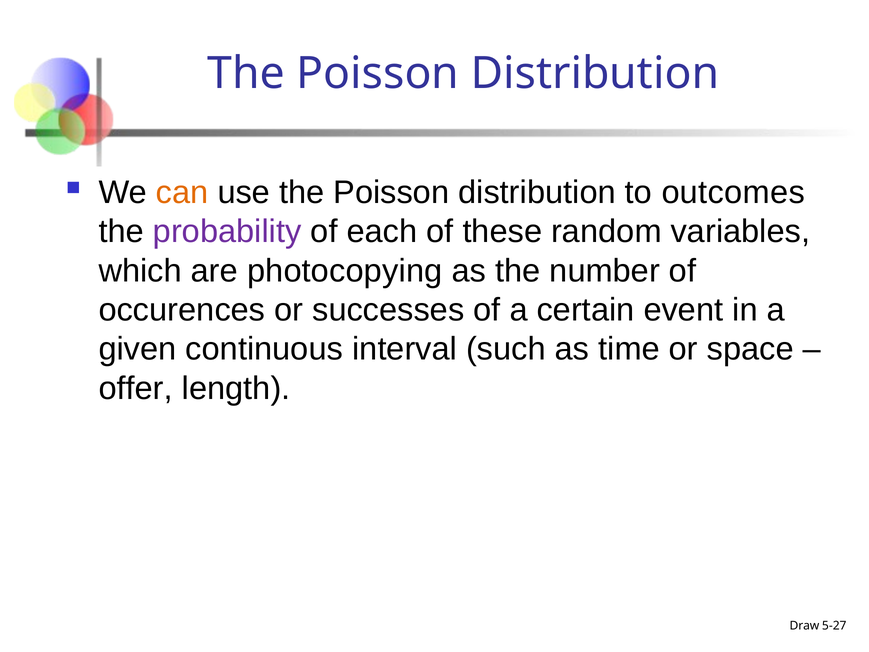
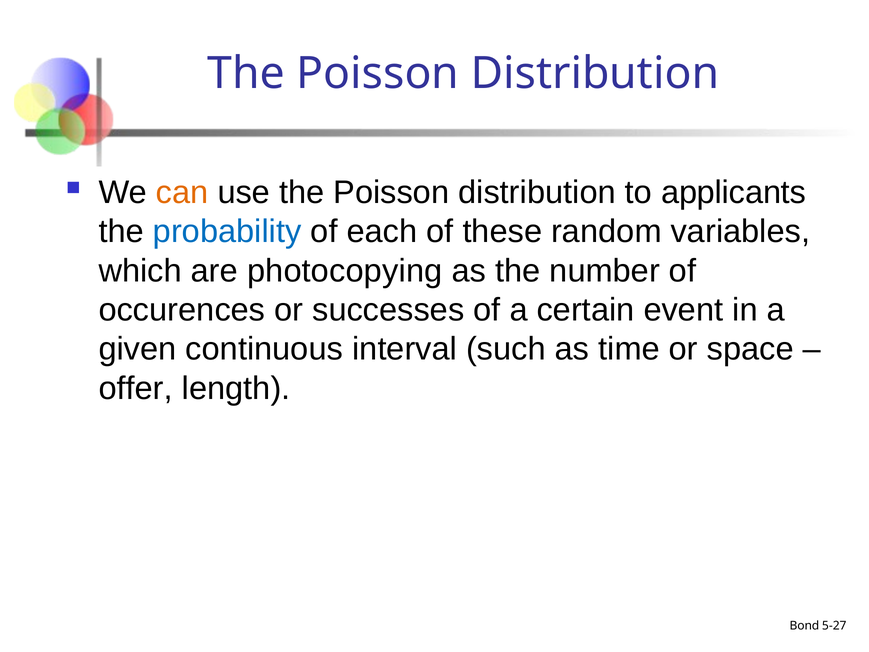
outcomes: outcomes -> applicants
probability colour: purple -> blue
Draw: Draw -> Bond
